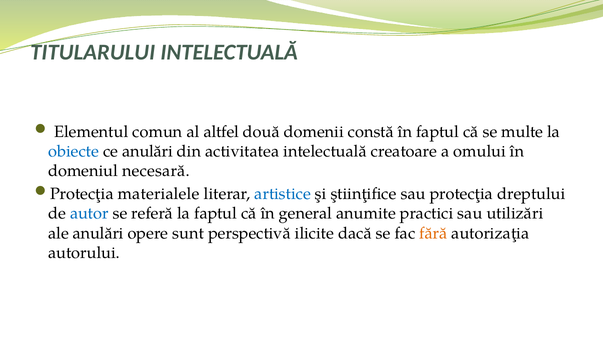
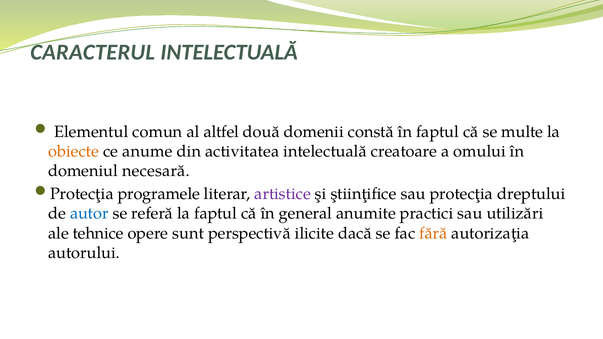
TITULARULUI: TITULARULUI -> CARACTERUL
obiecte colour: blue -> orange
ce anulări: anulări -> anume
materialele: materialele -> programele
artistice colour: blue -> purple
ale anulări: anulări -> tehnice
